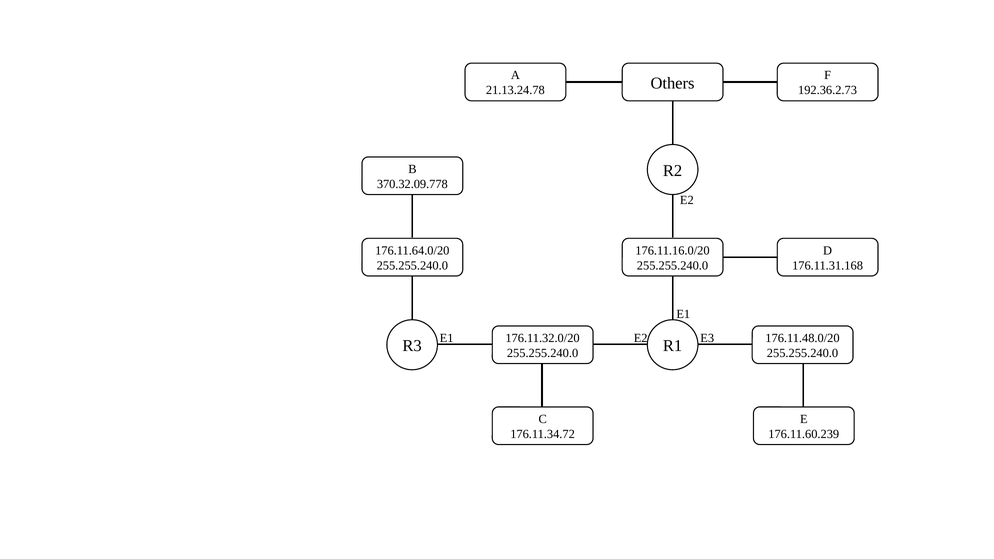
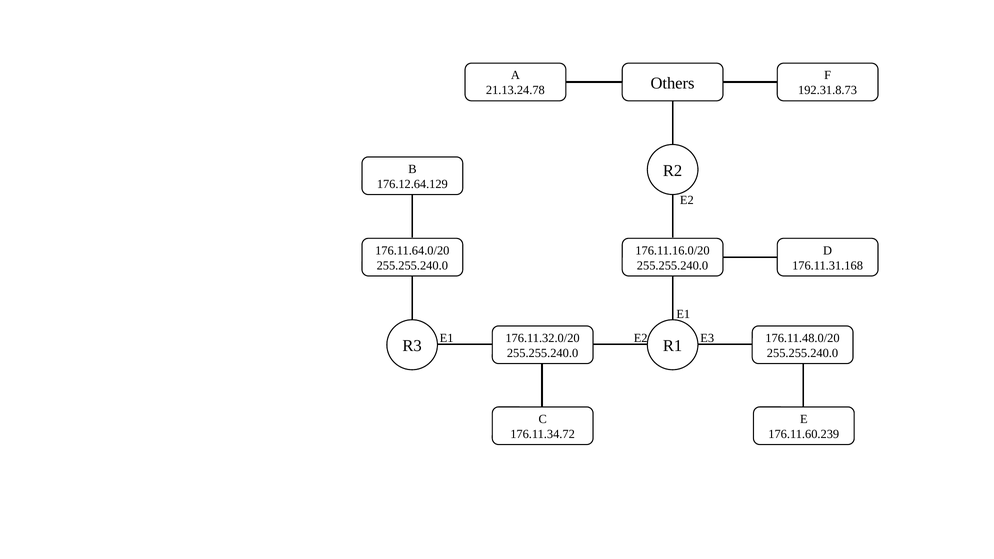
192.36.2.73: 192.36.2.73 -> 192.31.8.73
370.32.09.778: 370.32.09.778 -> 176.12.64.129
